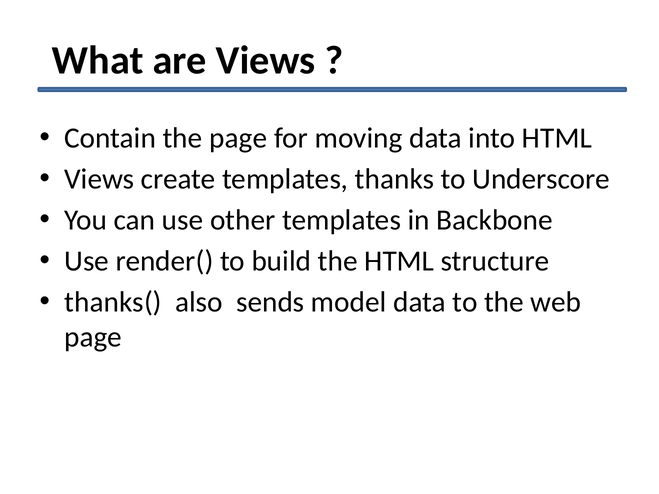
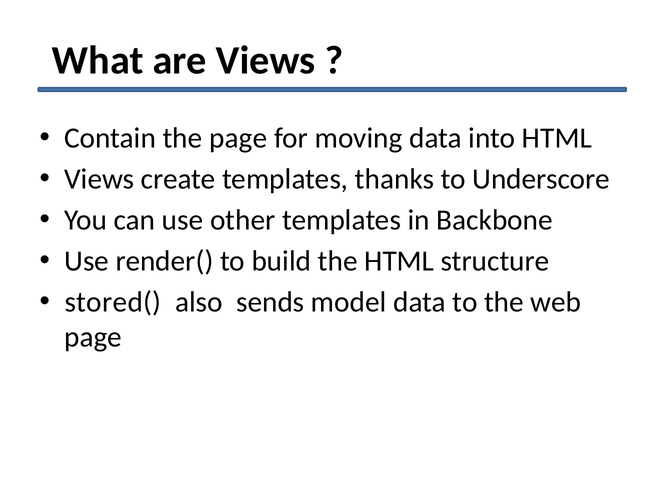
thanks(: thanks( -> stored(
